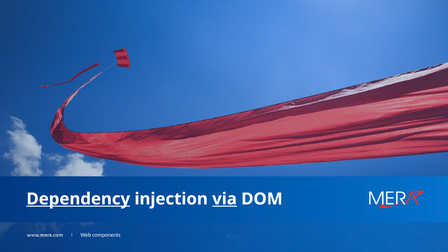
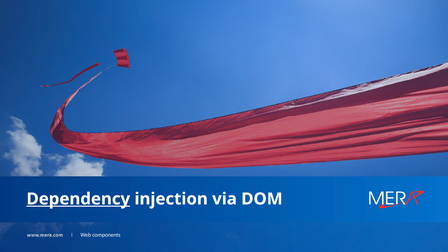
via underline: present -> none
